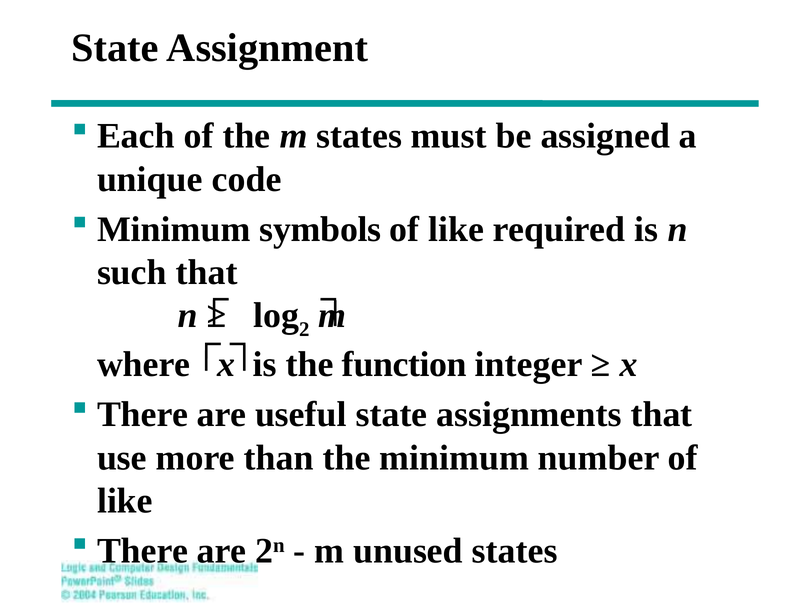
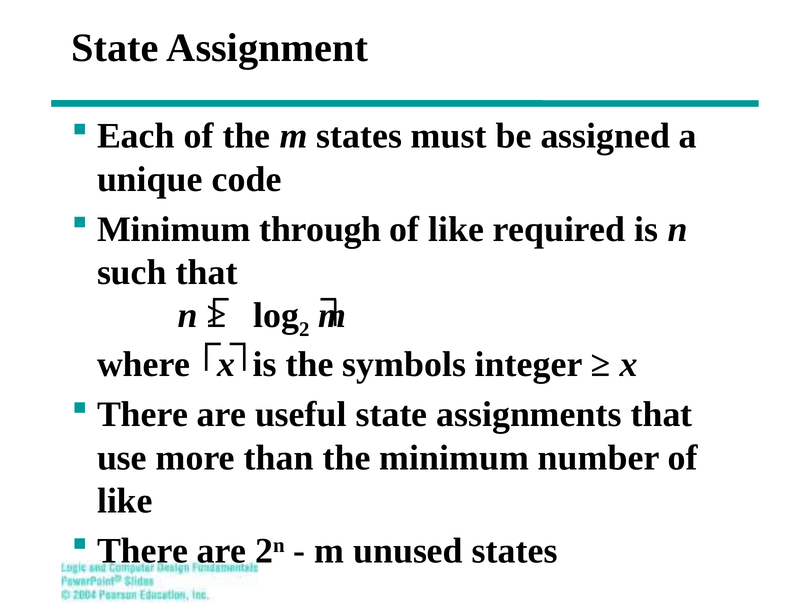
symbols: symbols -> through
function: function -> symbols
